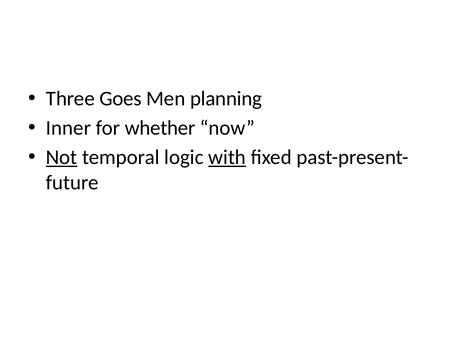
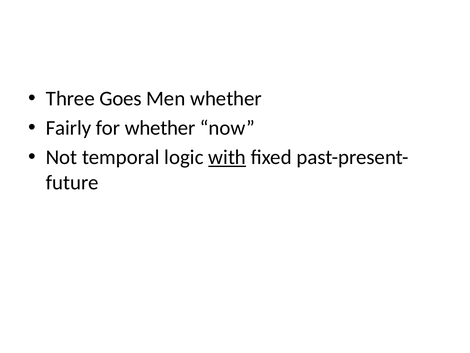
Men planning: planning -> whether
Inner: Inner -> Fairly
Not underline: present -> none
